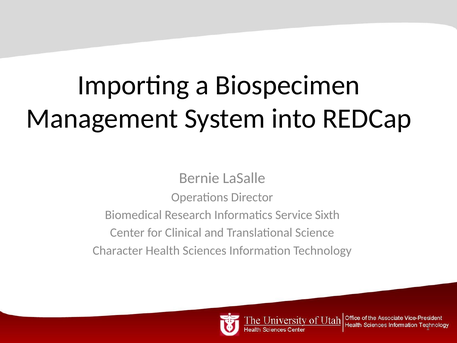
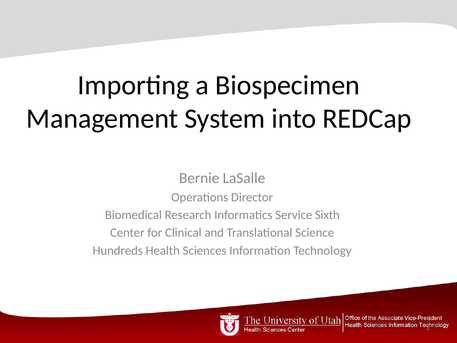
Character: Character -> Hundreds
